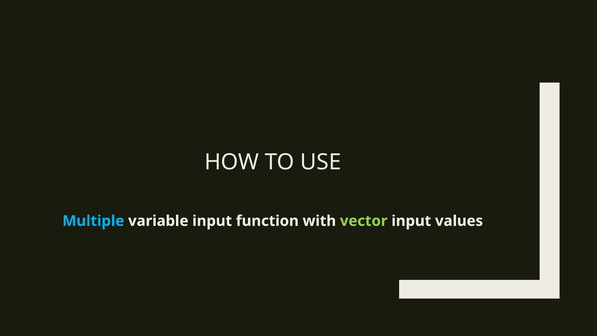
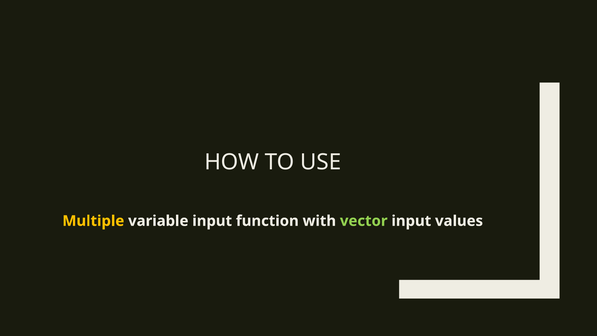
Multiple colour: light blue -> yellow
